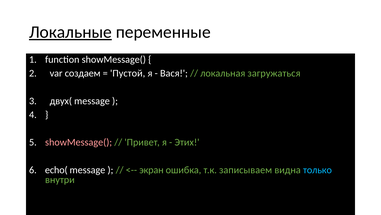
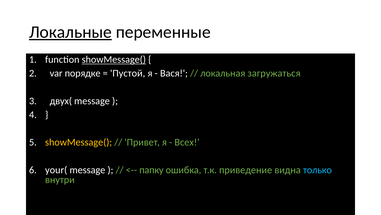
showMessage( at (114, 59) underline: none -> present
создаем: создаем -> порядке
showMessage( at (79, 142) colour: pink -> yellow
Этих: Этих -> Всех
echo(: echo( -> your(
экран: экран -> папку
записываем: записываем -> приведение
